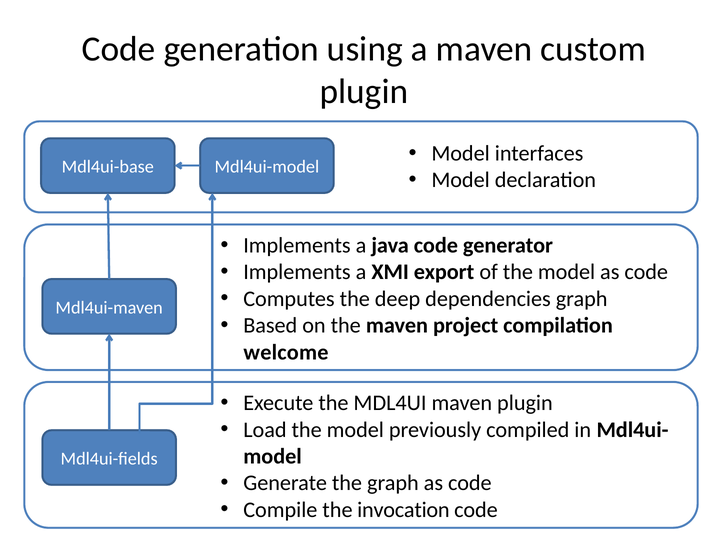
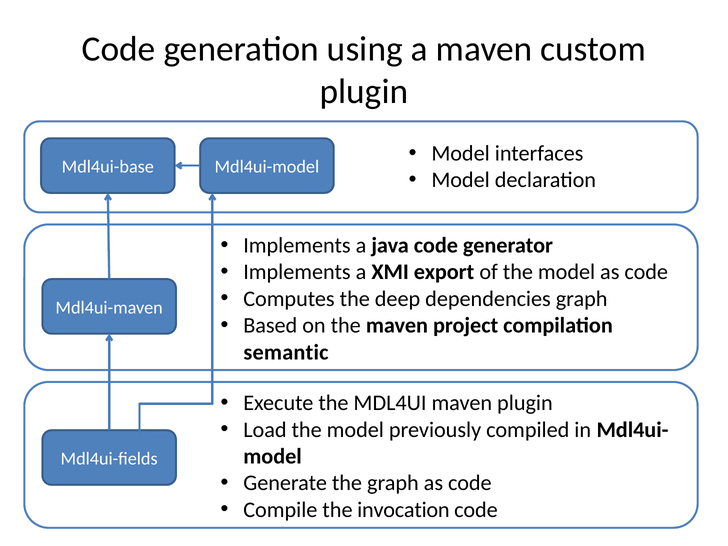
welcome: welcome -> semantic
